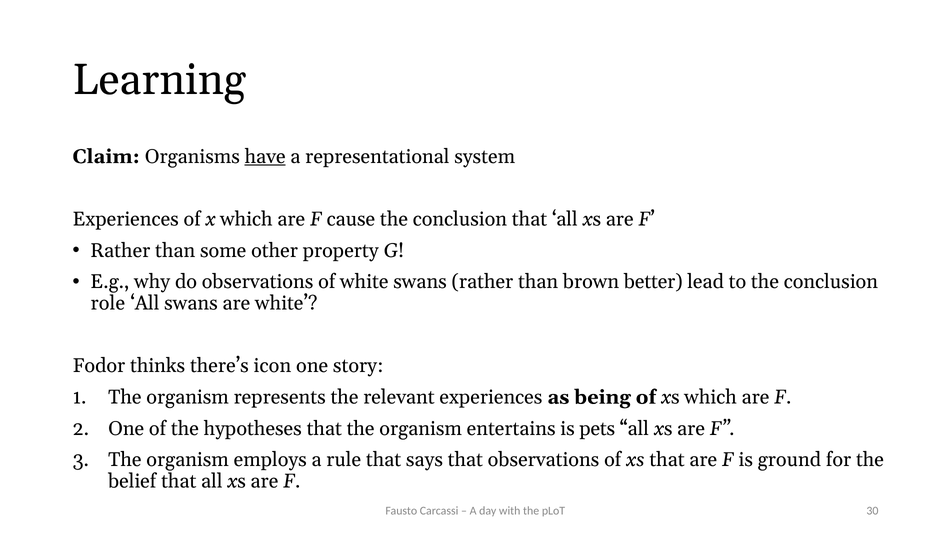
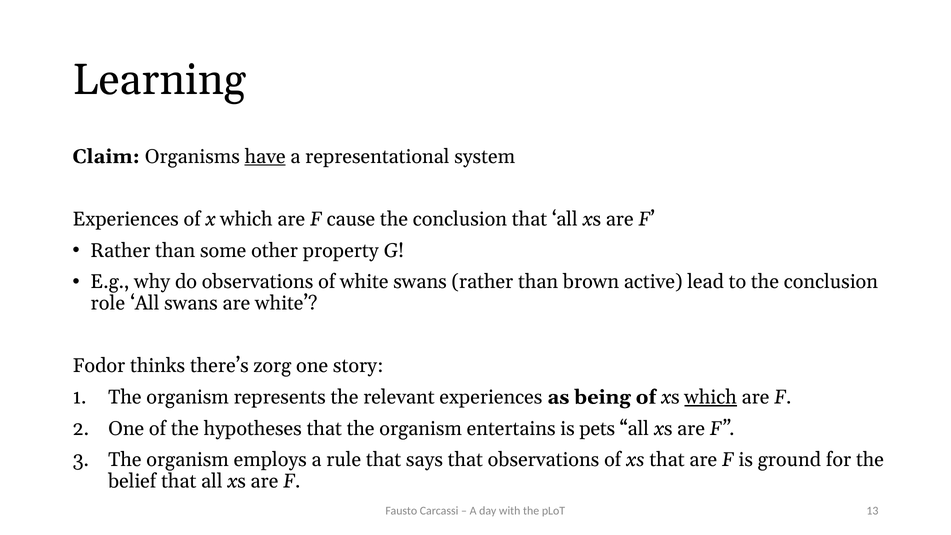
better: better -> active
icon: icon -> zorg
which at (711, 397) underline: none -> present
30: 30 -> 13
